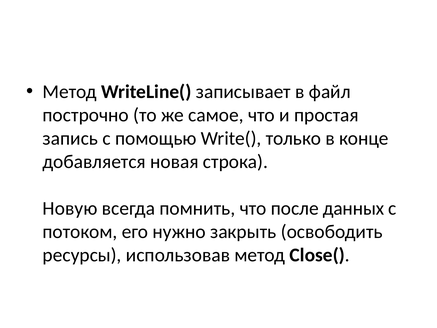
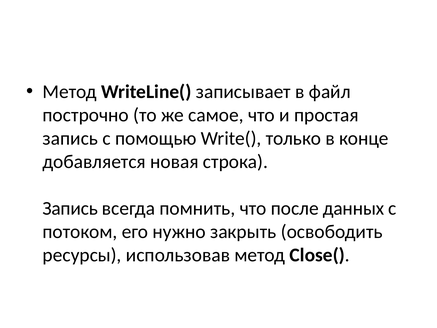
Новую at (70, 208): Новую -> Запись
